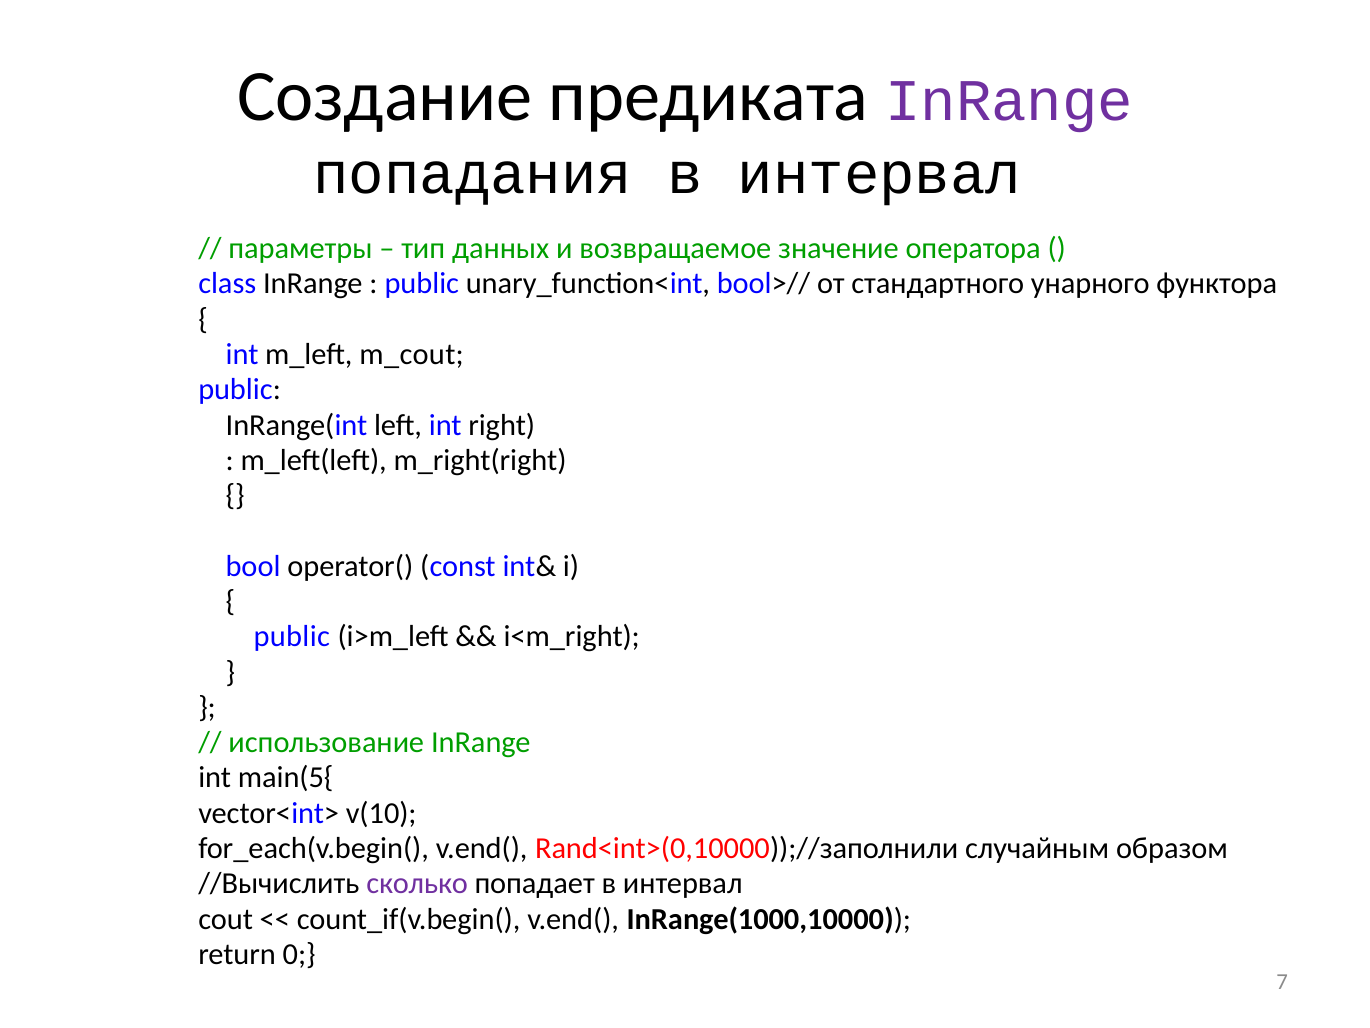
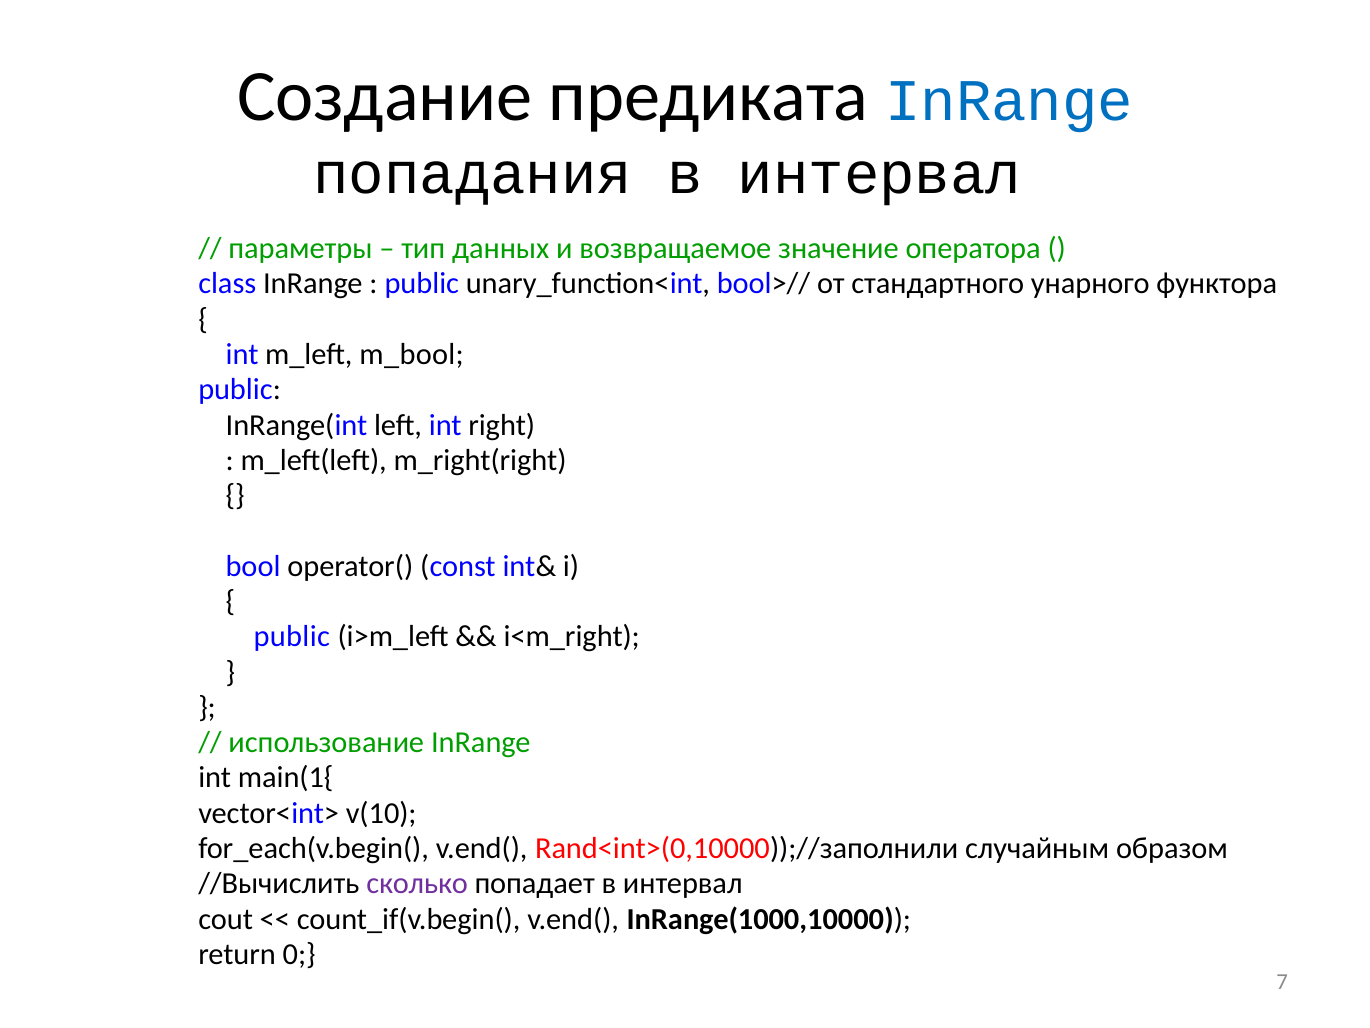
InRange at (1009, 101) colour: purple -> blue
m_cout: m_cout -> m_bool
main(5{: main(5{ -> main(1{
